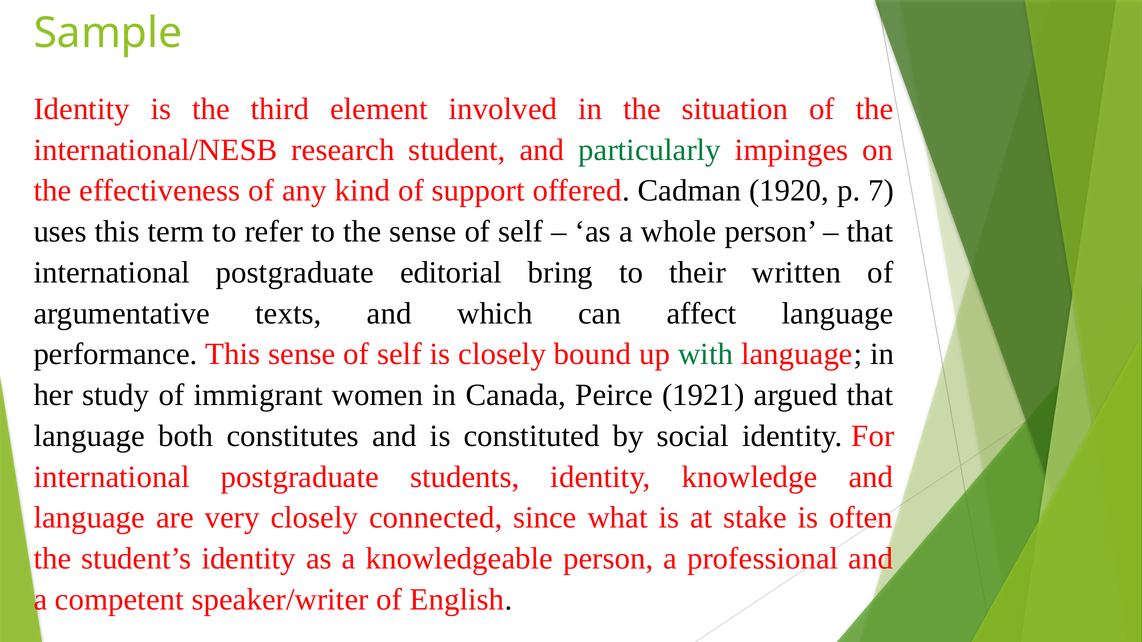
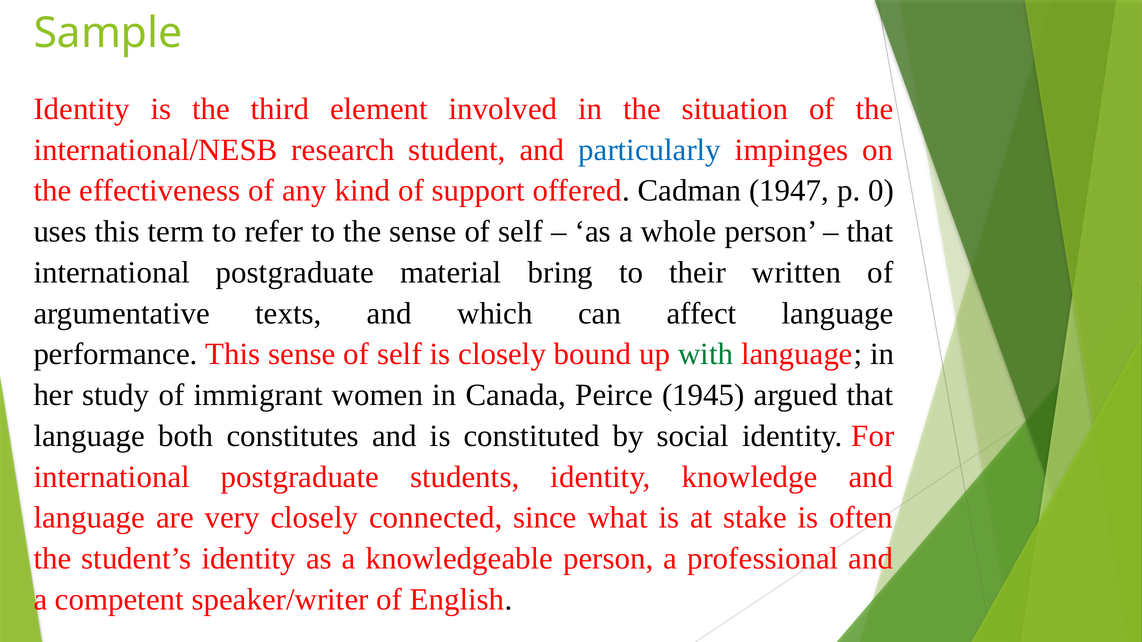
particularly colour: green -> blue
1920: 1920 -> 1947
7: 7 -> 0
editorial: editorial -> material
1921: 1921 -> 1945
